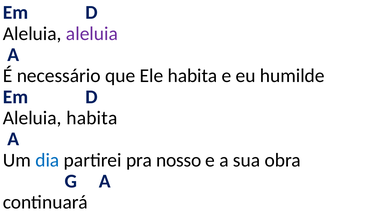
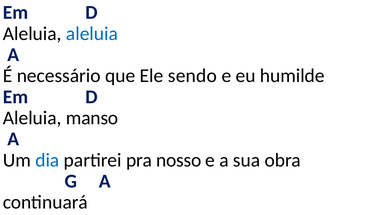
aleluia at (92, 34) colour: purple -> blue
Ele habita: habita -> sendo
Aleluia habita: habita -> manso
